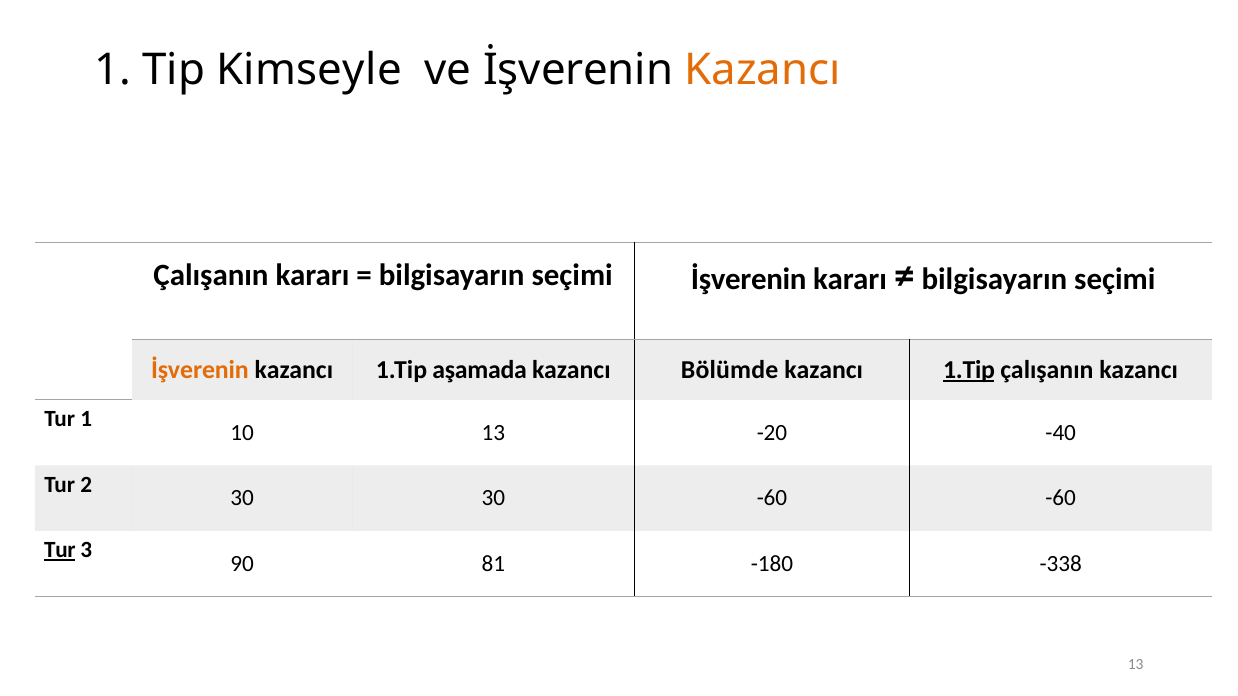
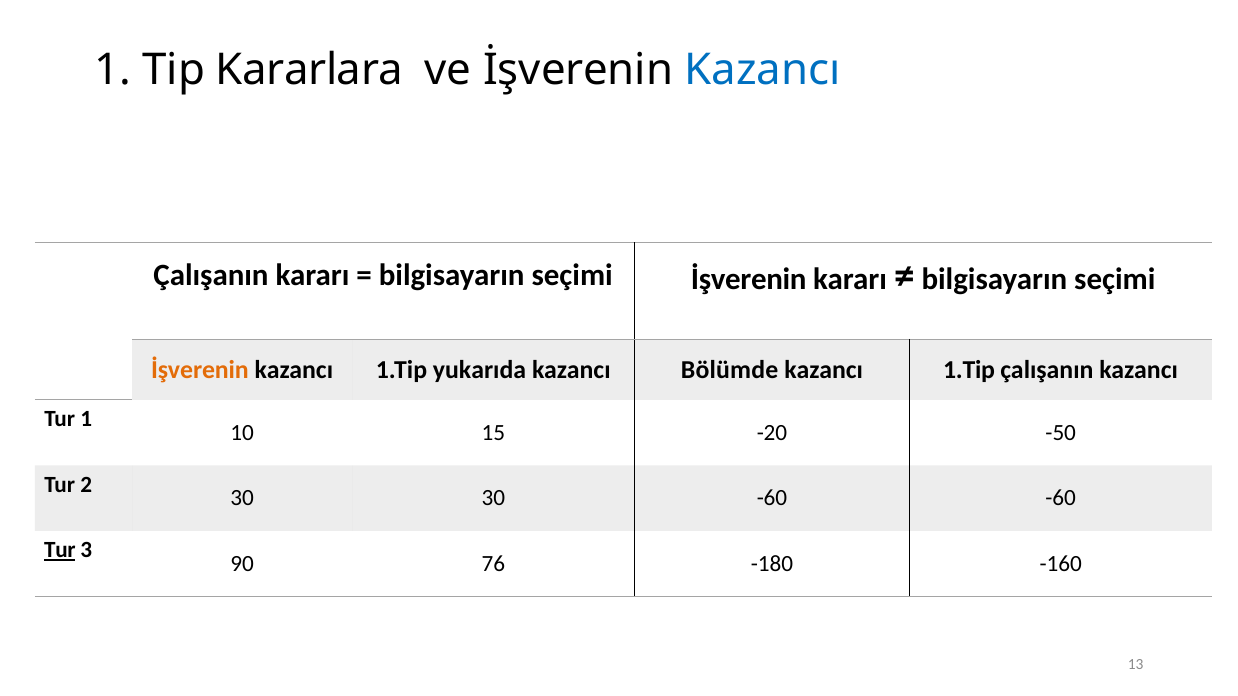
Kimseyle: Kimseyle -> Kararlara
Kazancı at (763, 70) colour: orange -> blue
aşamada: aşamada -> yukarıda
1.Tip at (969, 370) underline: present -> none
10 13: 13 -> 15
-40: -40 -> -50
81: 81 -> 76
-338: -338 -> -160
